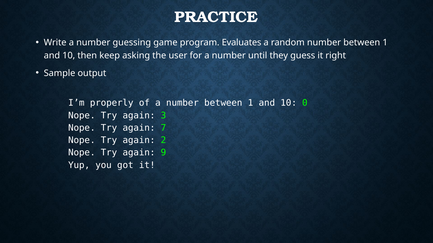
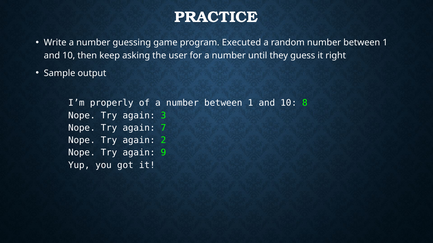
Evaluates: Evaluates -> Executed
0: 0 -> 8
